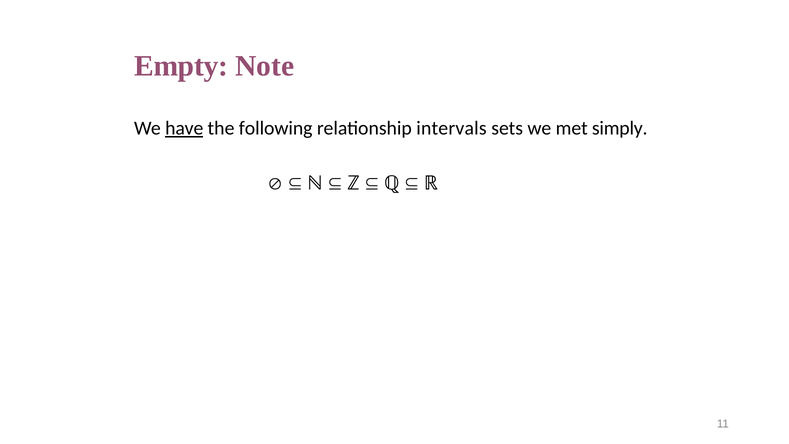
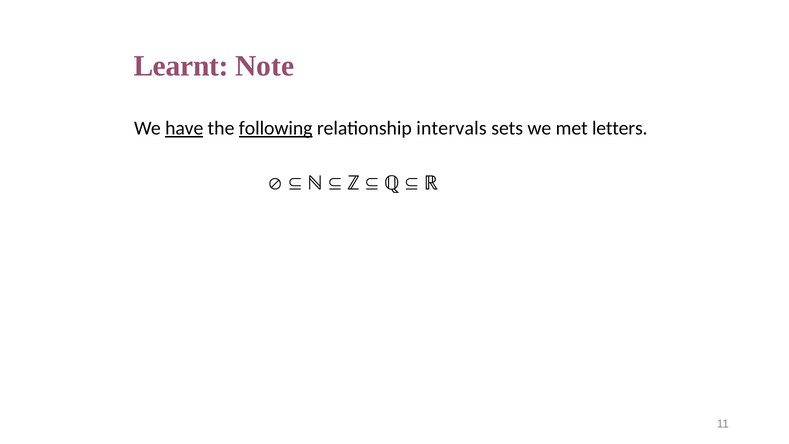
Empty: Empty -> Learnt
following underline: none -> present
simply: simply -> letters
